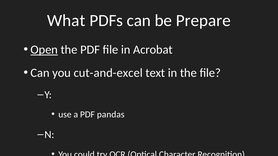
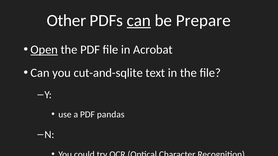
What: What -> Other
can at (139, 20) underline: none -> present
cut-and-excel: cut-and-excel -> cut-and-sqlite
